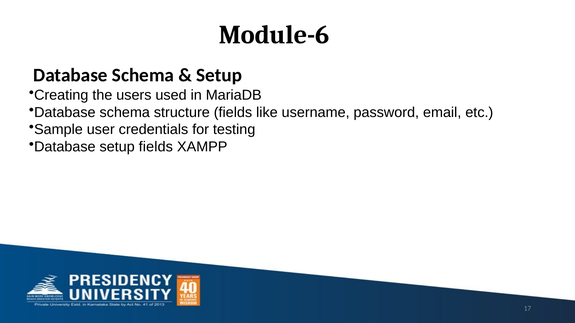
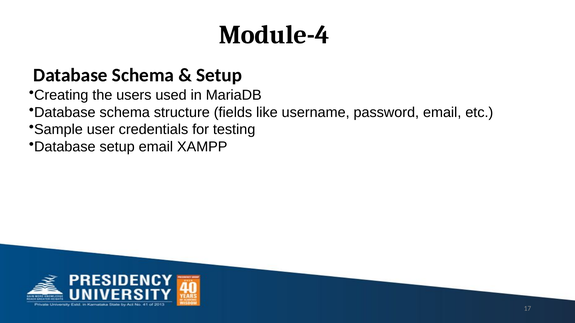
Module-6: Module-6 -> Module-4
setup fields: fields -> email
